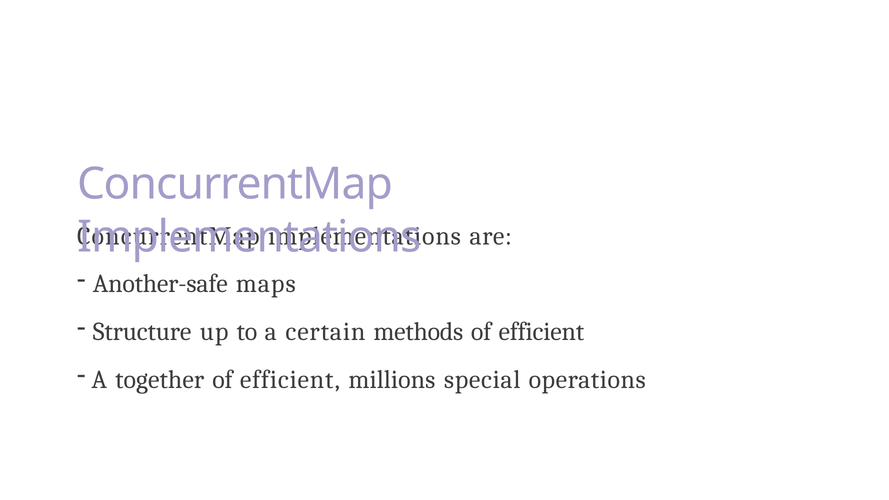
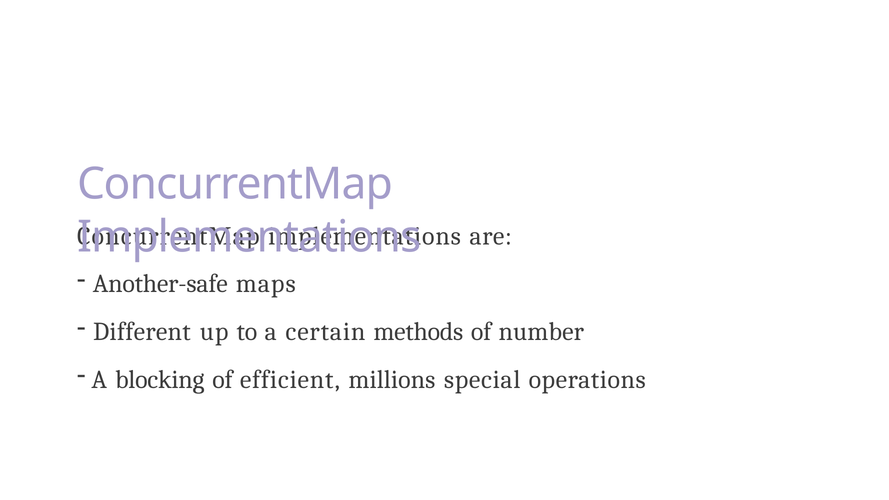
Structure: Structure -> Different
efficient at (541, 332): efficient -> number
together: together -> blocking
